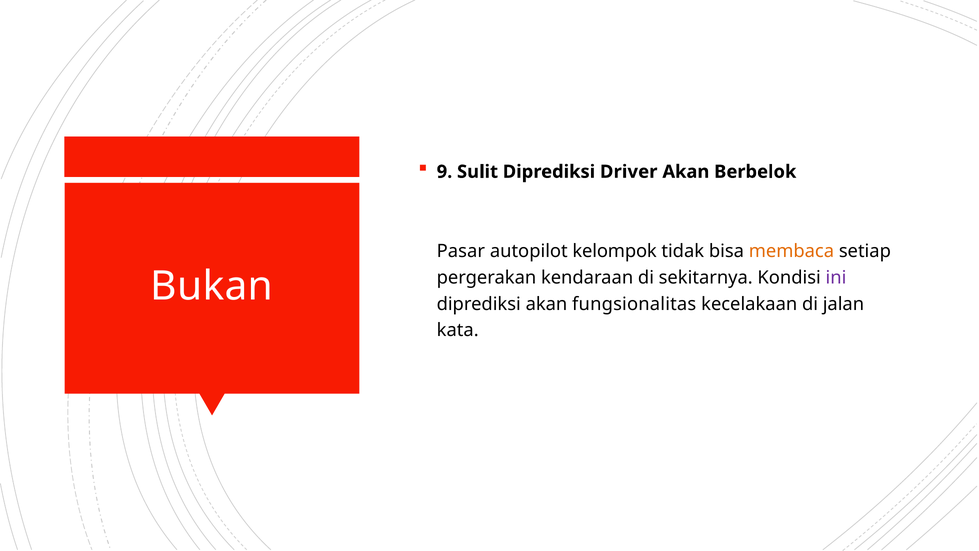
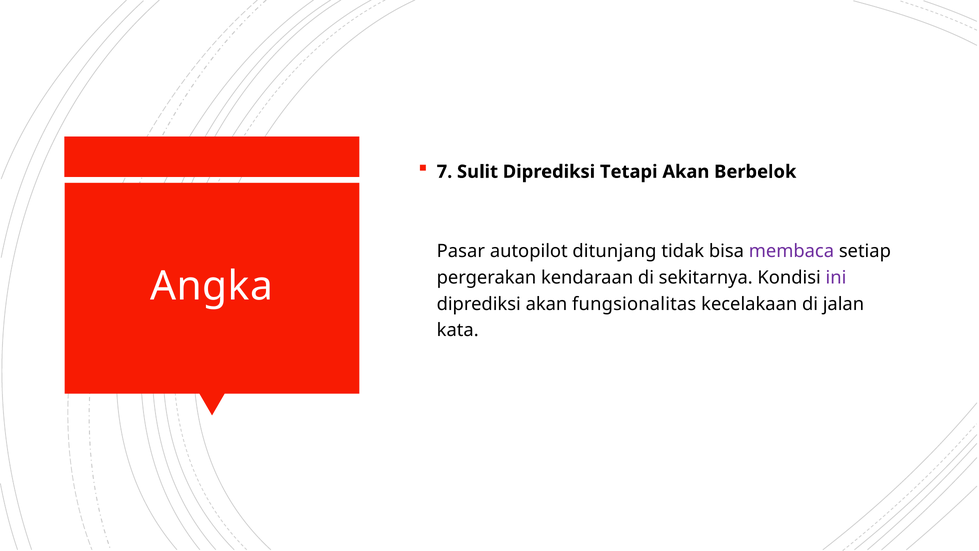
9: 9 -> 7
Driver: Driver -> Tetapi
kelompok: kelompok -> ditunjang
membaca colour: orange -> purple
Bukan: Bukan -> Angka
